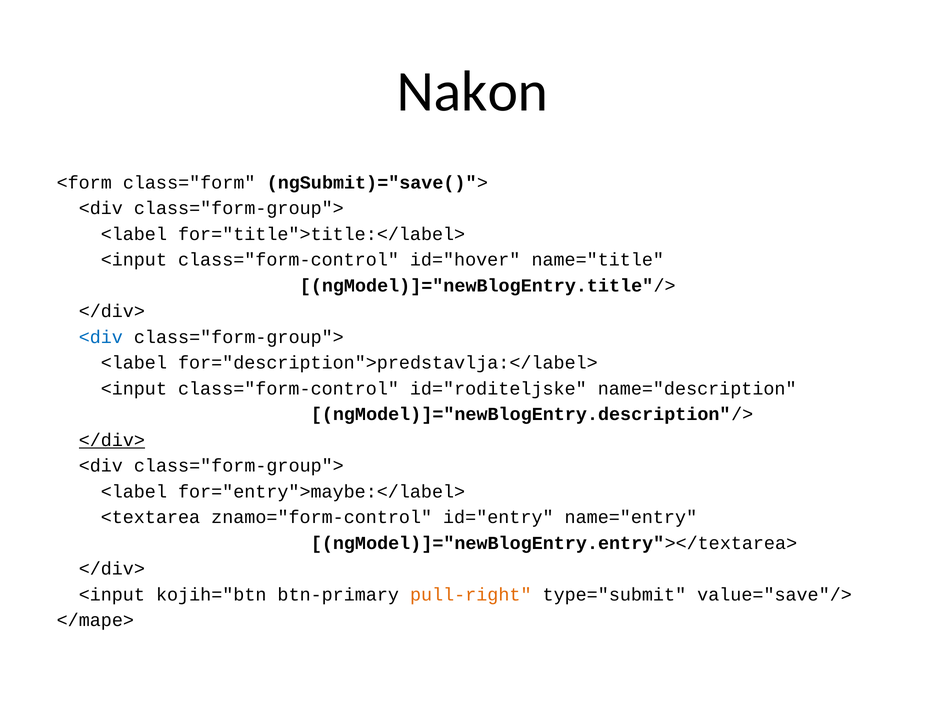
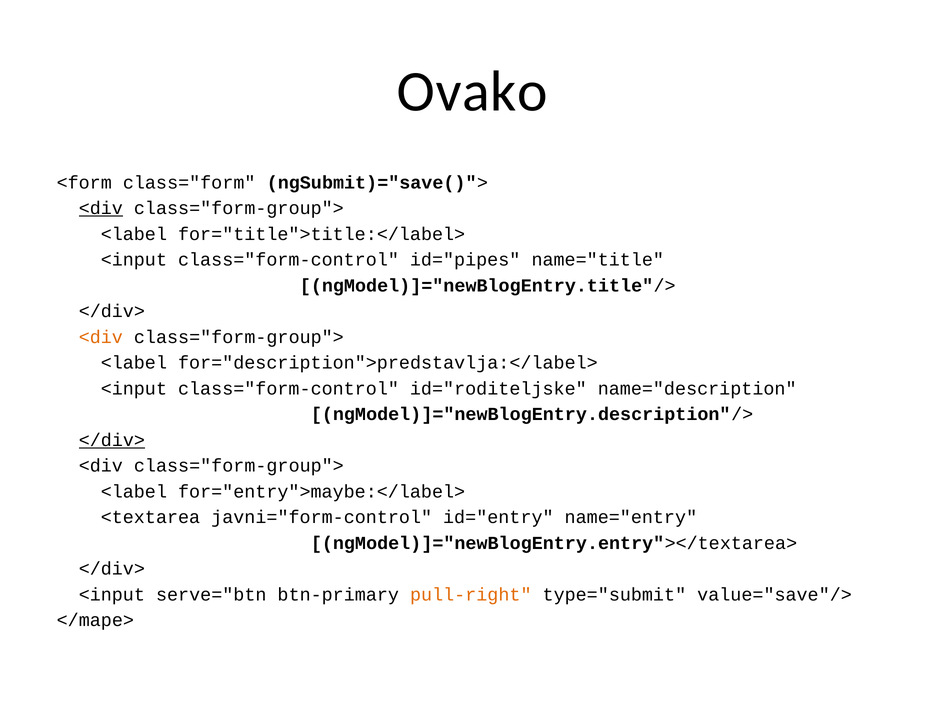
Nakon: Nakon -> Ovako
<div at (101, 208) underline: none -> present
id="hover: id="hover -> id="pipes
<div at (101, 337) colour: blue -> orange
znamo="form-control: znamo="form-control -> javni="form-control
kojih="btn: kojih="btn -> serve="btn
